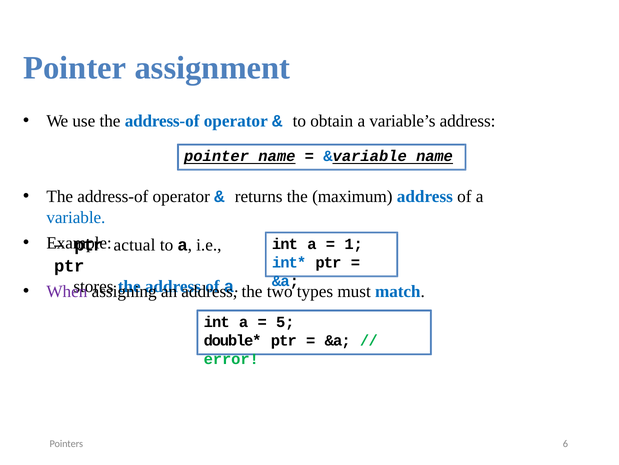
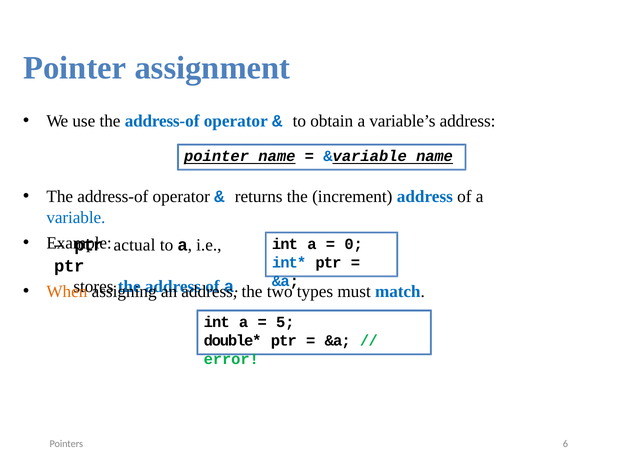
maximum: maximum -> increment
1: 1 -> 0
When colour: purple -> orange
